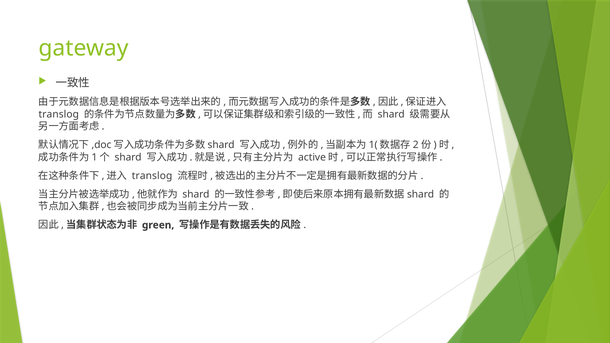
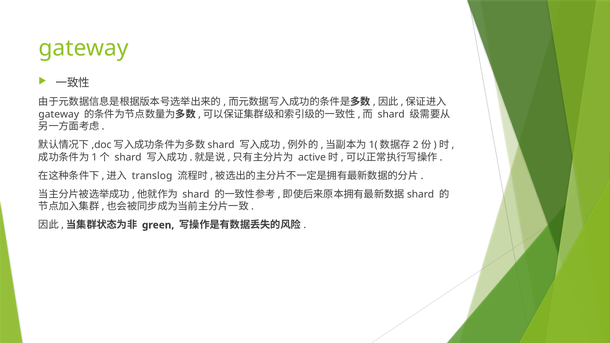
translog at (59, 114): translog -> gateway
